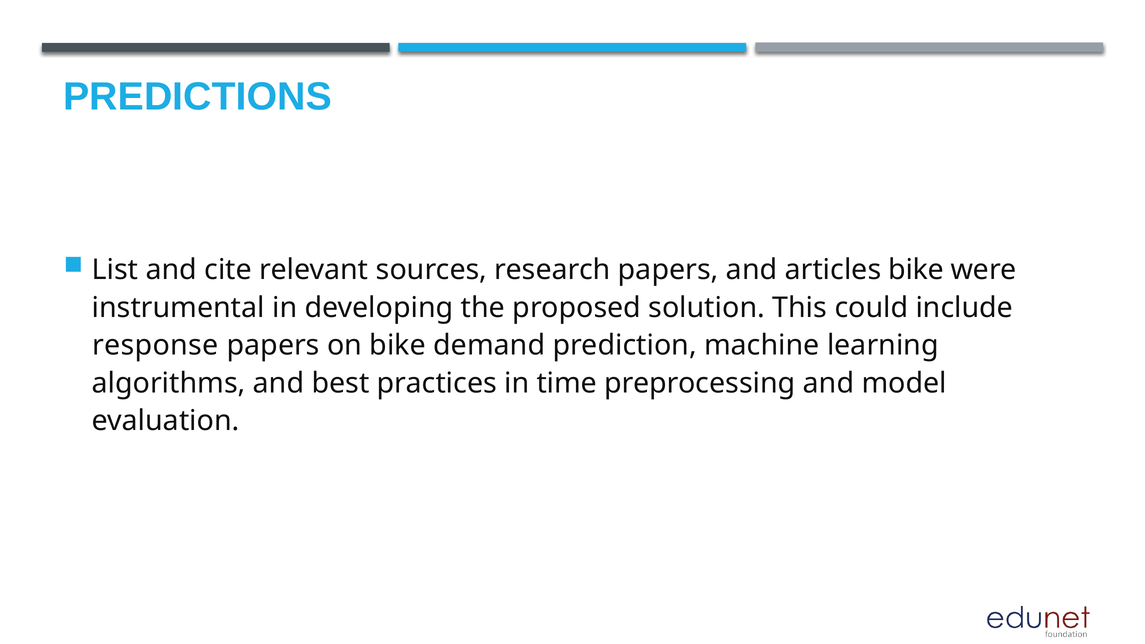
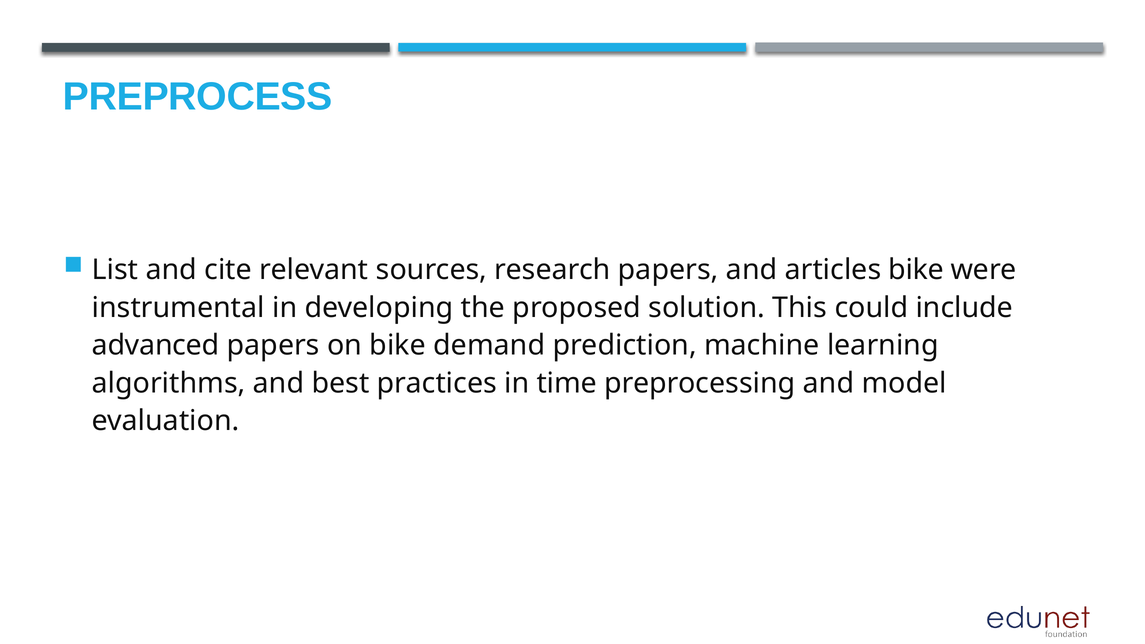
PREDICTIONS: PREDICTIONS -> PREPROCESS
response: response -> advanced
